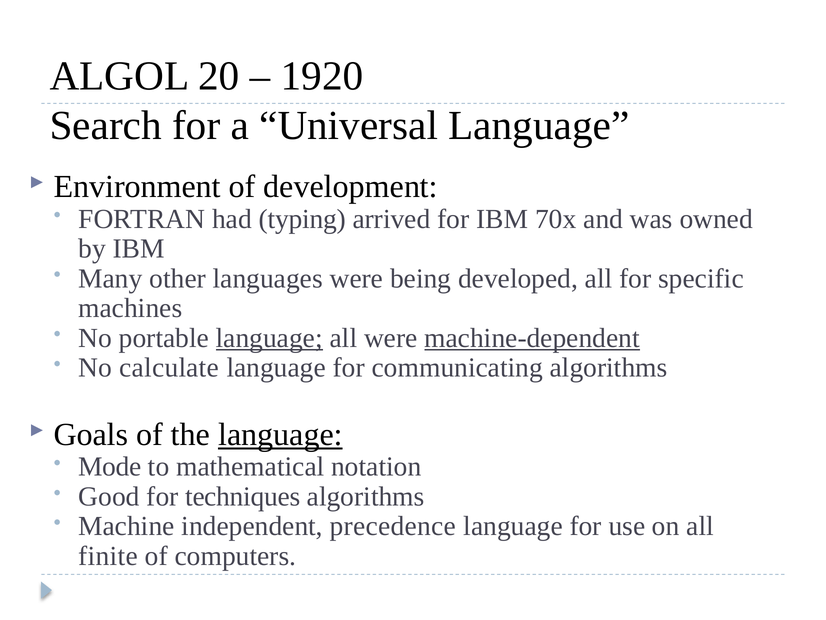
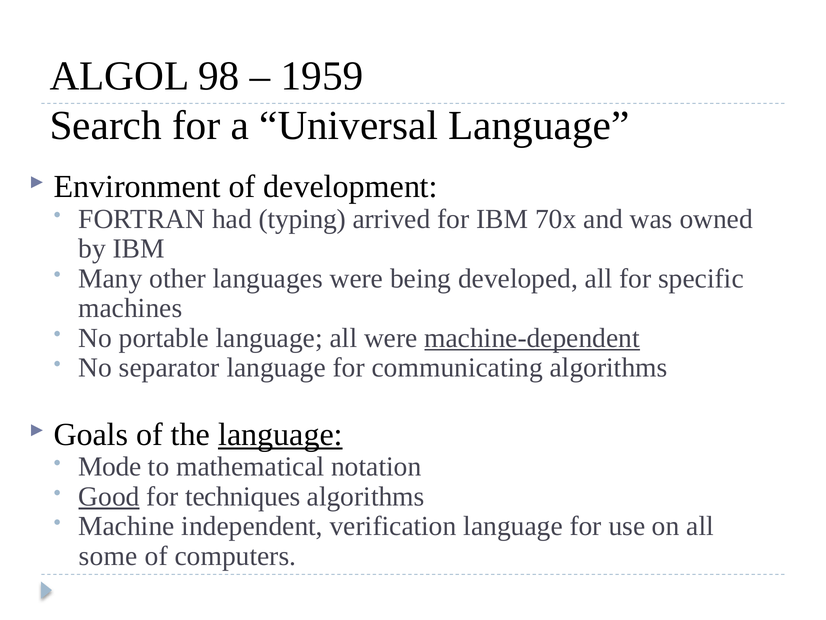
20: 20 -> 98
1920: 1920 -> 1959
language at (269, 338) underline: present -> none
calculate: calculate -> separator
Good underline: none -> present
precedence: precedence -> verification
finite: finite -> some
